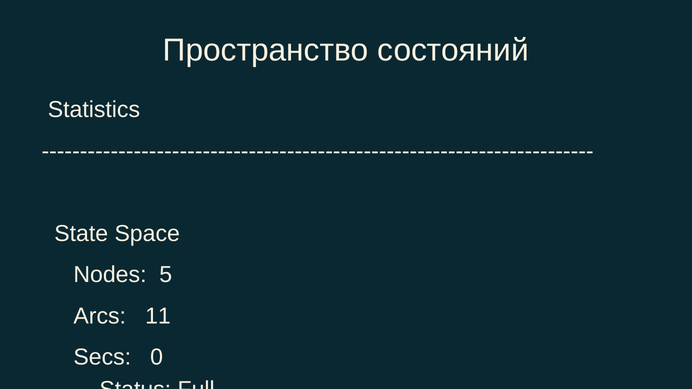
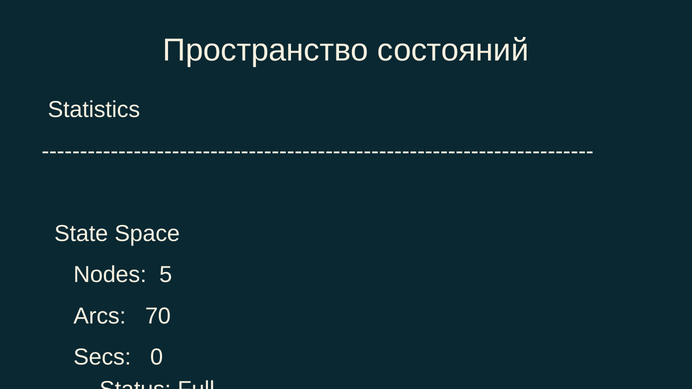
11: 11 -> 70
